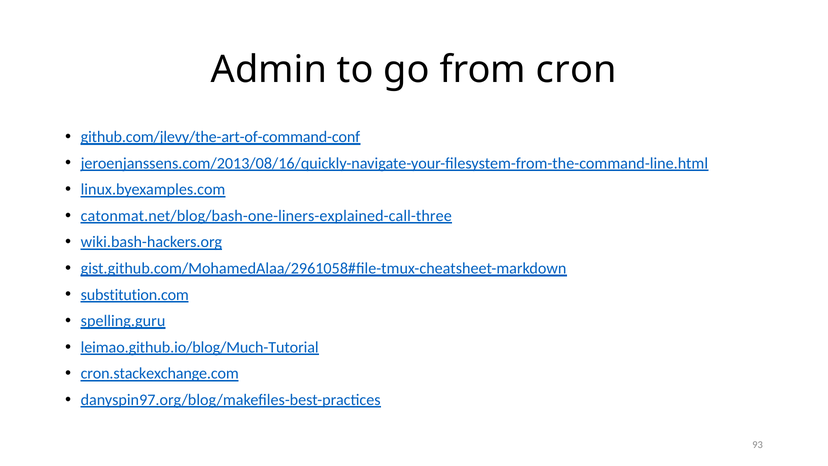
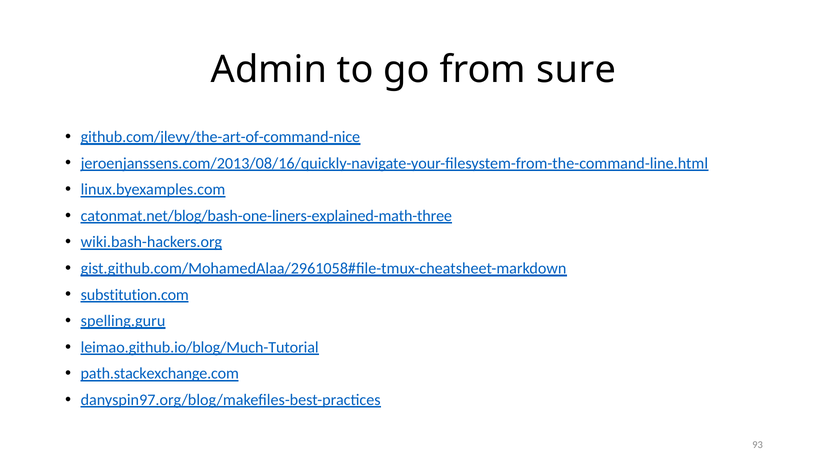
cron: cron -> sure
github.com/jlevy/the-art-of-command-conf: github.com/jlevy/the-art-of-command-conf -> github.com/jlevy/the-art-of-command-nice
catonmat.net/blog/bash-one-liners-explained-call-three: catonmat.net/blog/bash-one-liners-explained-call-three -> catonmat.net/blog/bash-one-liners-explained-math-three
cron.stackexchange.com: cron.stackexchange.com -> path.stackexchange.com
